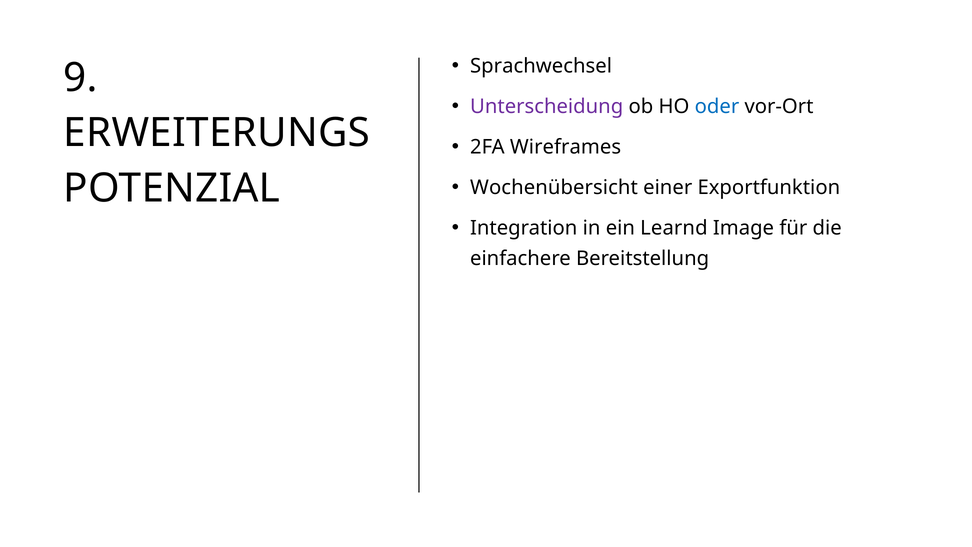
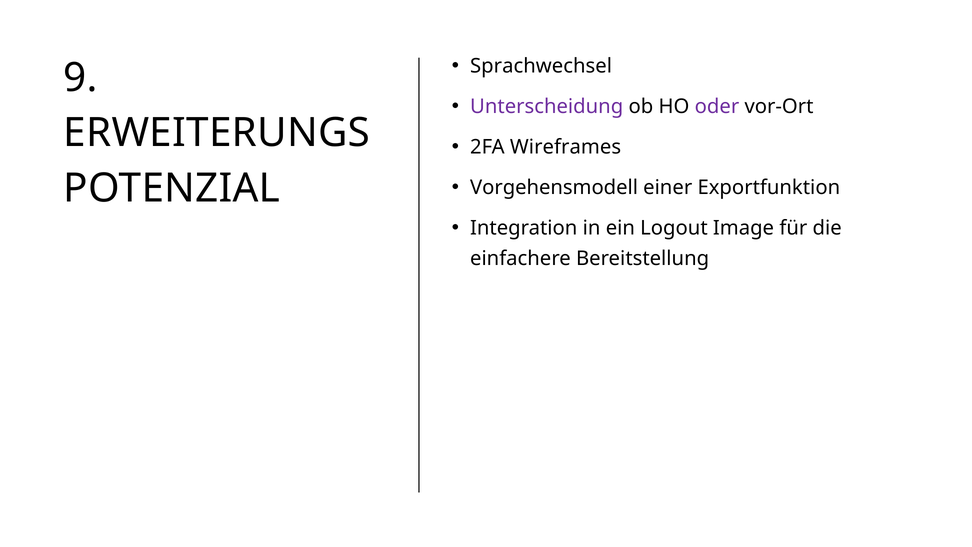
oder colour: blue -> purple
Wochenübersicht: Wochenübersicht -> Vorgehensmodell
Learnd: Learnd -> Logout
